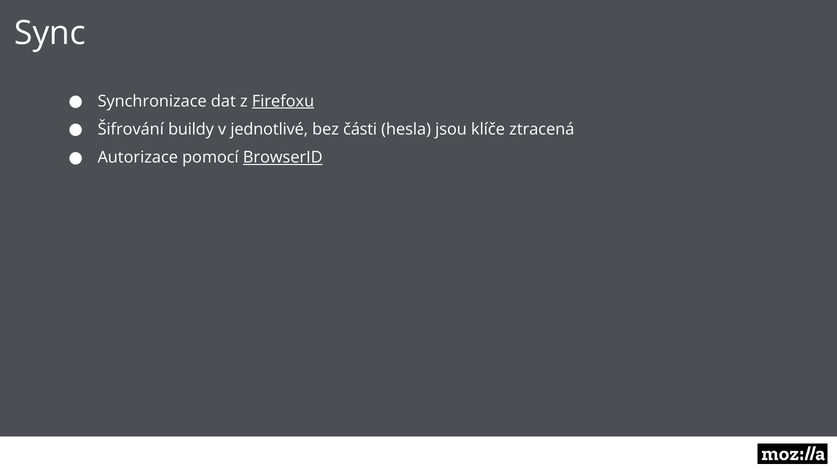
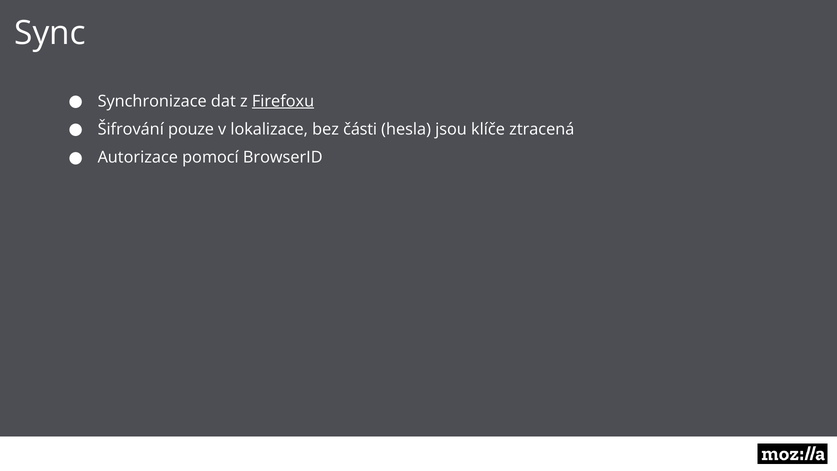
buildy: buildy -> pouze
jednotlivé: jednotlivé -> lokalizace
BrowserID underline: present -> none
